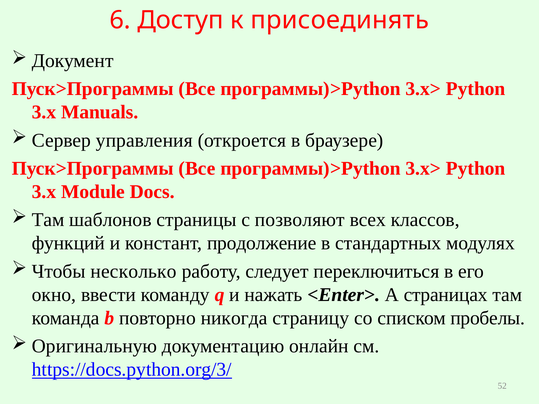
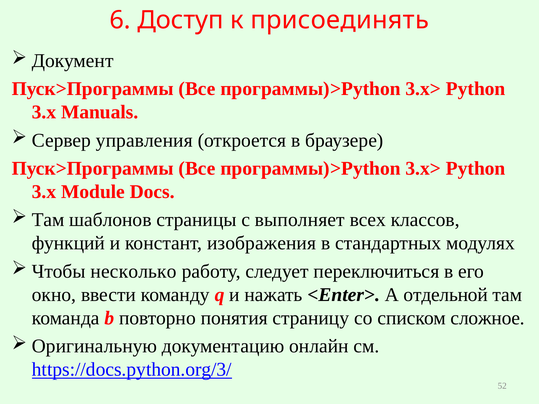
позволяют: позволяют -> выполняет
продолжение: продолжение -> изображения
страницах: страницах -> отдельной
никогда: никогда -> понятия
пробелы: пробелы -> сложное
